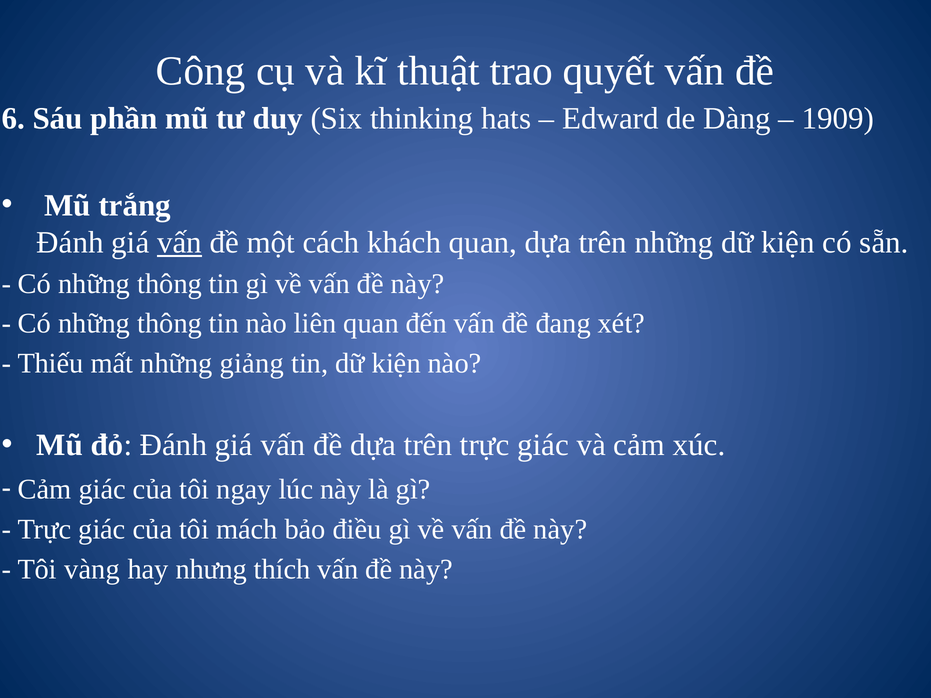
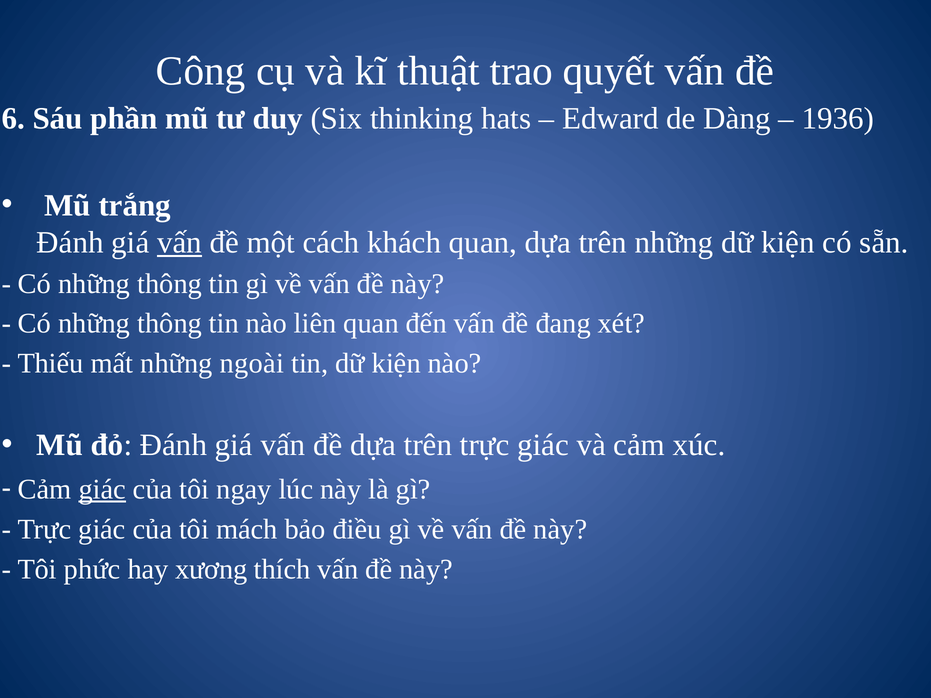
1909: 1909 -> 1936
giảng: giảng -> ngoài
giác at (102, 489) underline: none -> present
vàng: vàng -> phức
nhưng: nhưng -> xương
